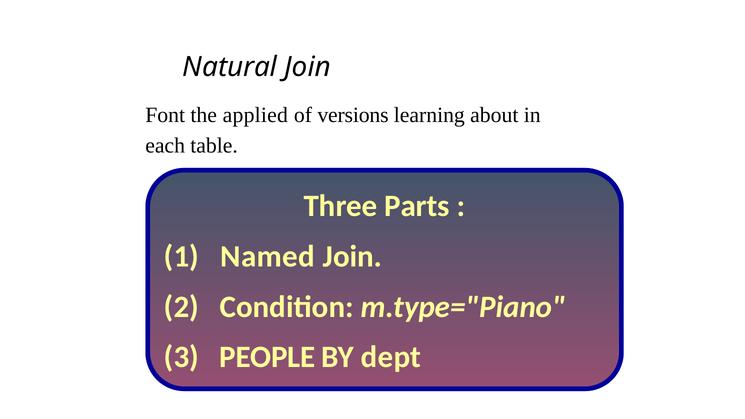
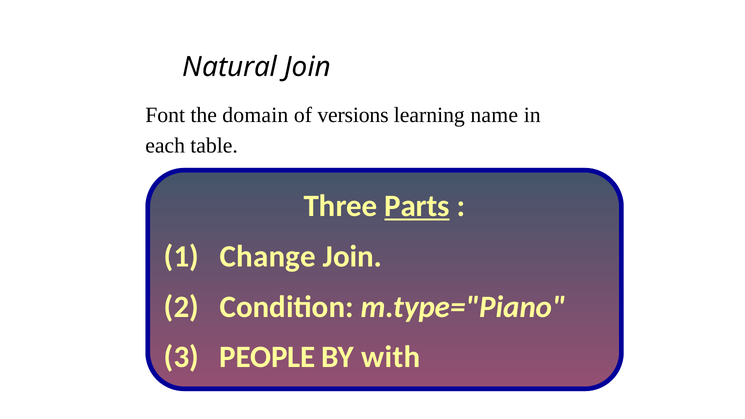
applied: applied -> domain
about: about -> name
Parts underline: none -> present
Named: Named -> Change
dept: dept -> with
